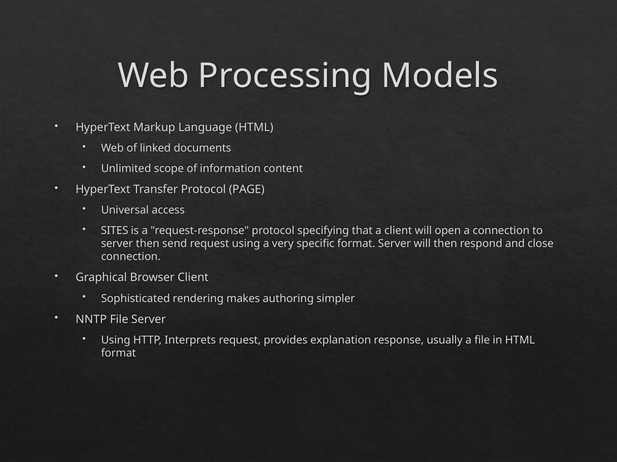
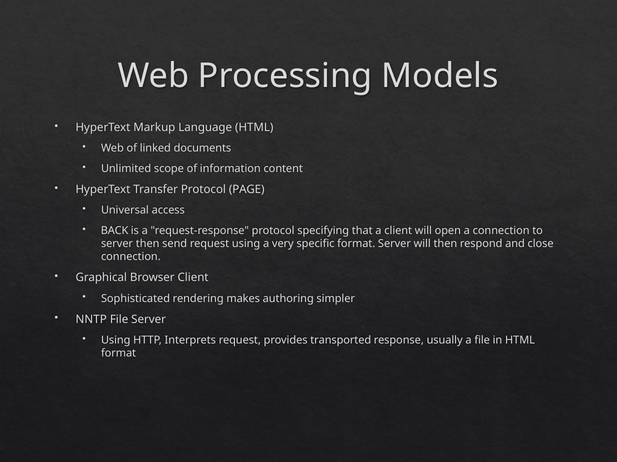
SITES: SITES -> BACK
explanation: explanation -> transported
